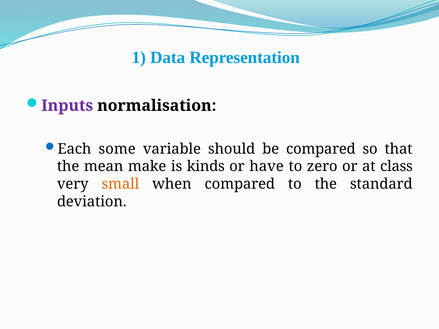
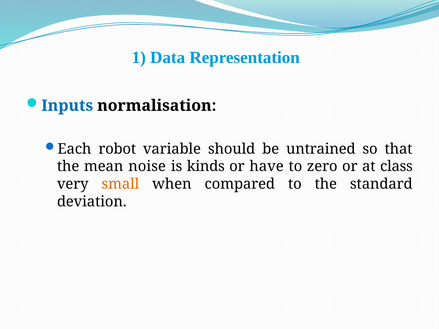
Inputs colour: purple -> blue
some: some -> robot
be compared: compared -> untrained
make: make -> noise
